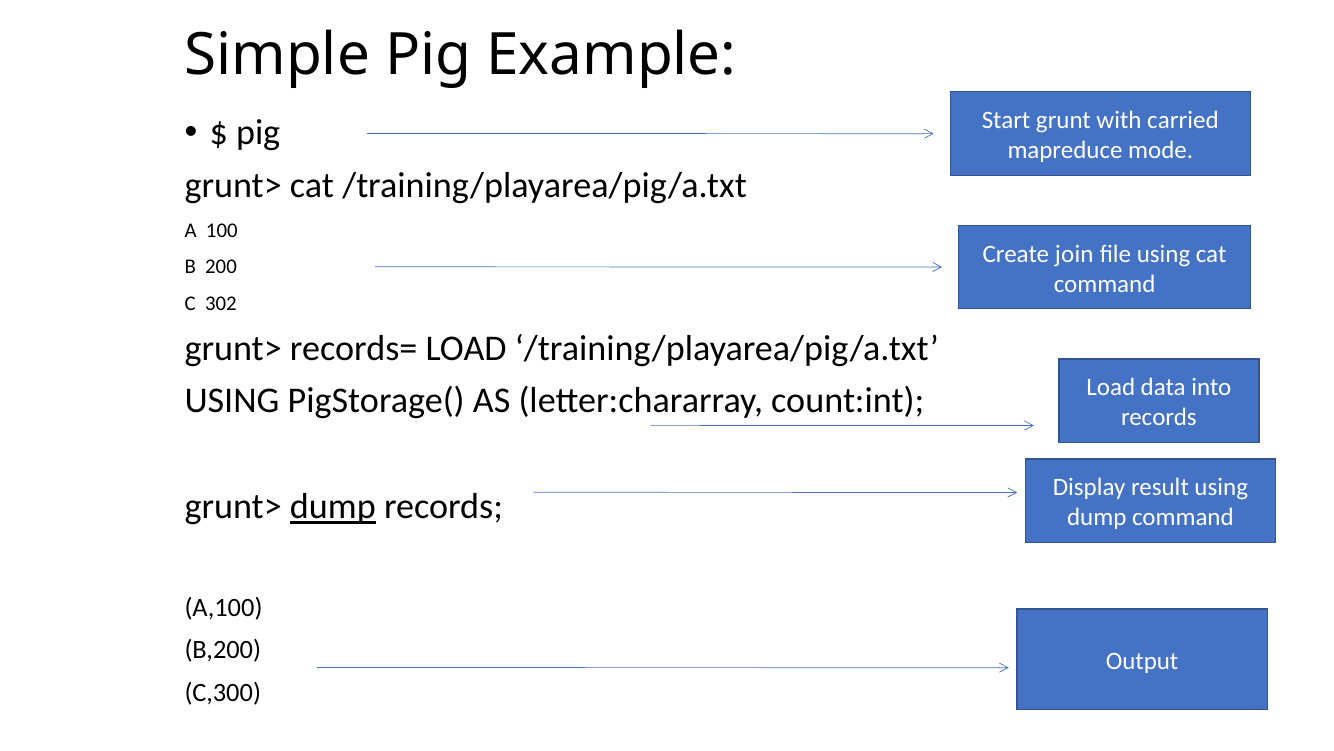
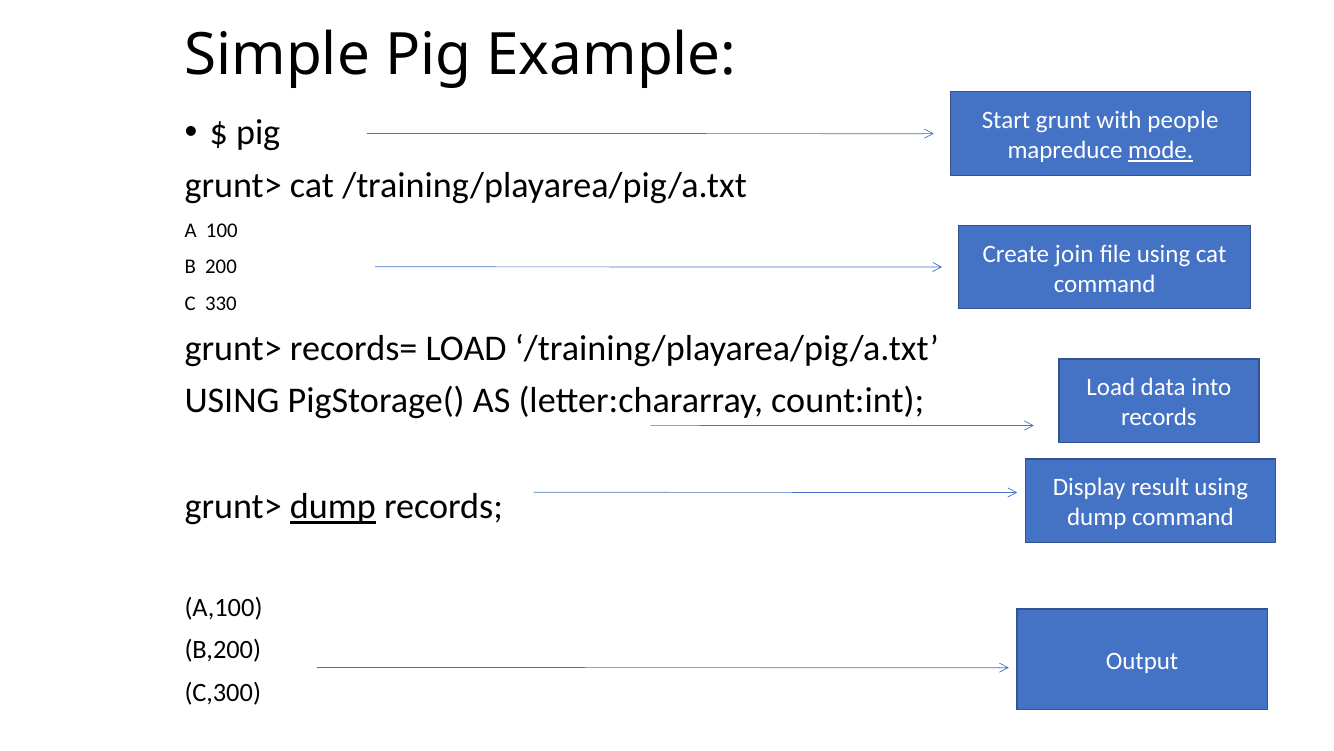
carried: carried -> people
mode underline: none -> present
302: 302 -> 330
